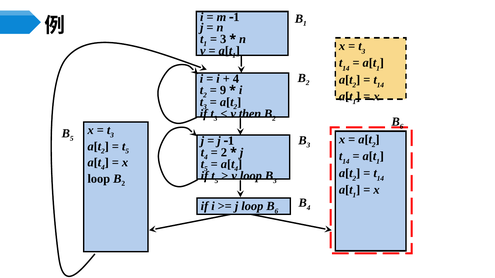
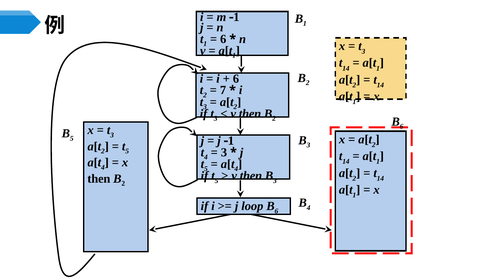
3 at (223, 39): 3 -> 6
4 at (236, 79): 4 -> 6
9: 9 -> 7
2 at (224, 153): 2 -> 3
loop at (251, 176): loop -> then
loop at (99, 179): loop -> then
